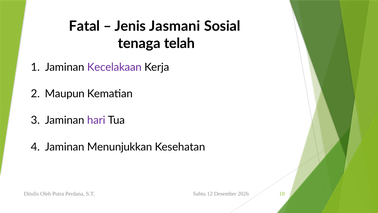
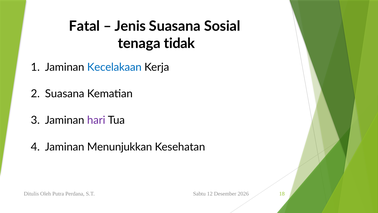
Jenis Jasmani: Jasmani -> Suasana
telah: telah -> tidak
Kecelakaan colour: purple -> blue
Maupun at (65, 94): Maupun -> Suasana
